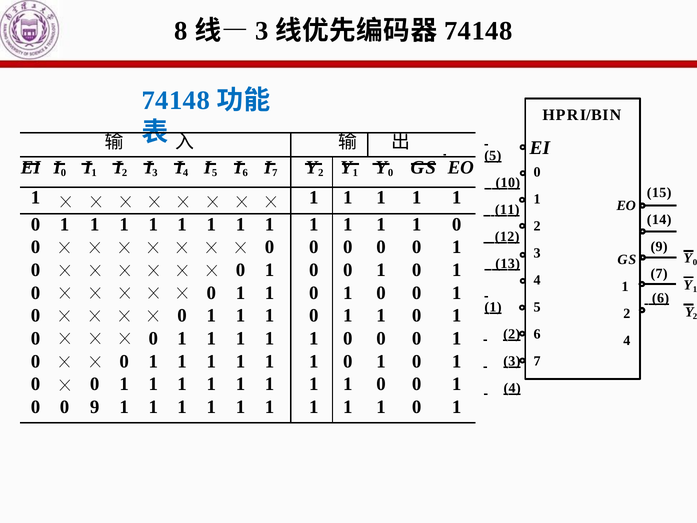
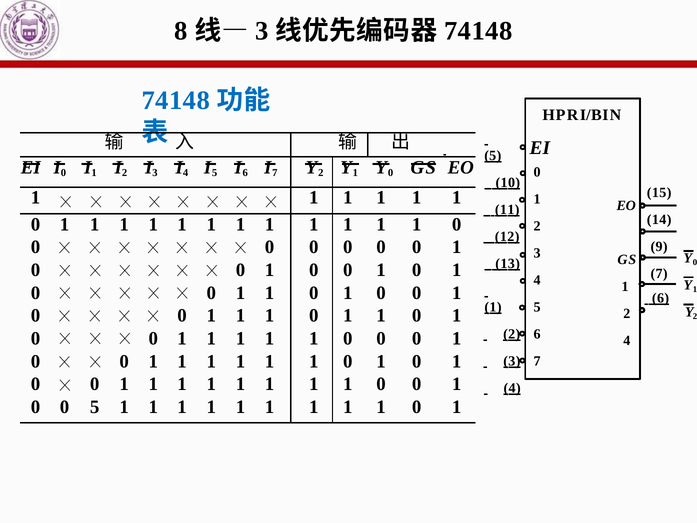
0 9: 9 -> 5
